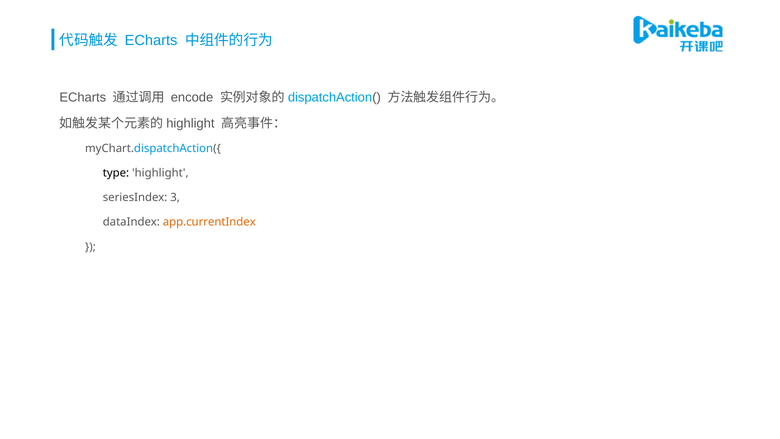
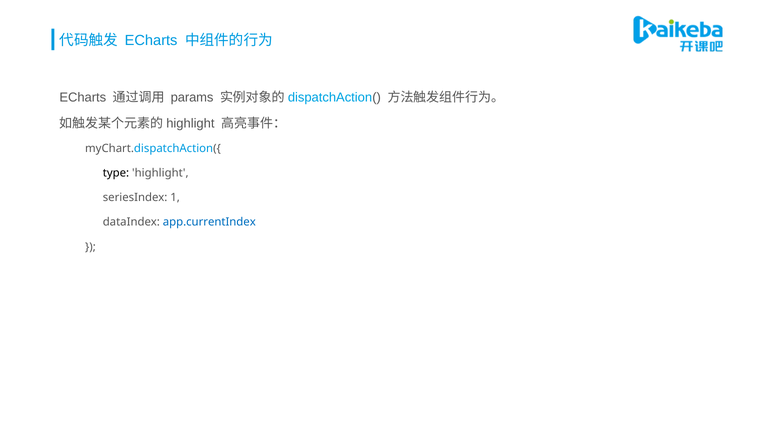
encode: encode -> params
3: 3 -> 1
app.currentIndex colour: orange -> blue
